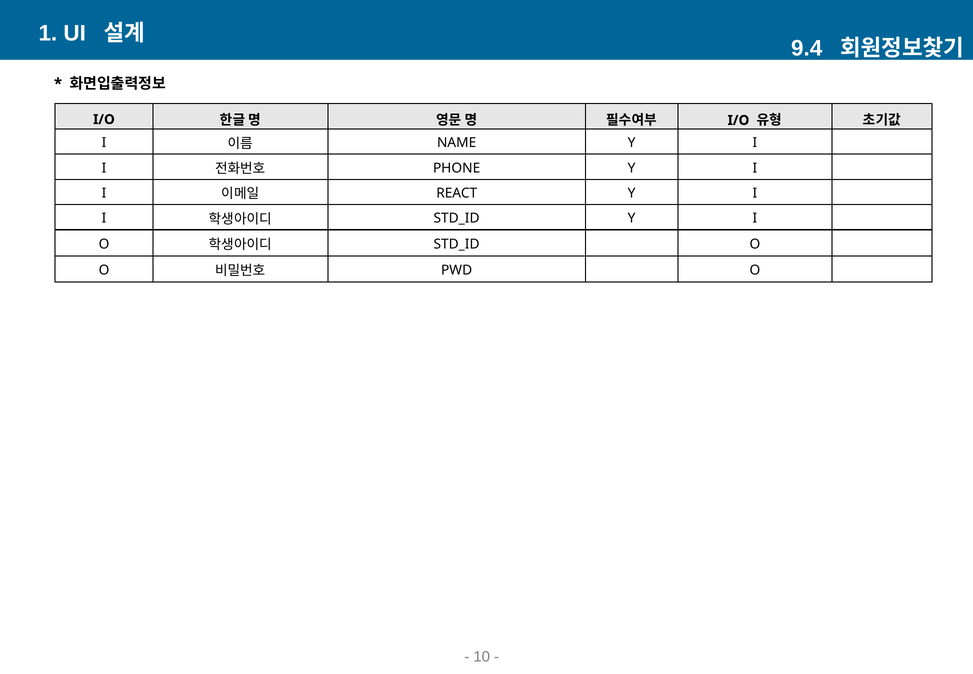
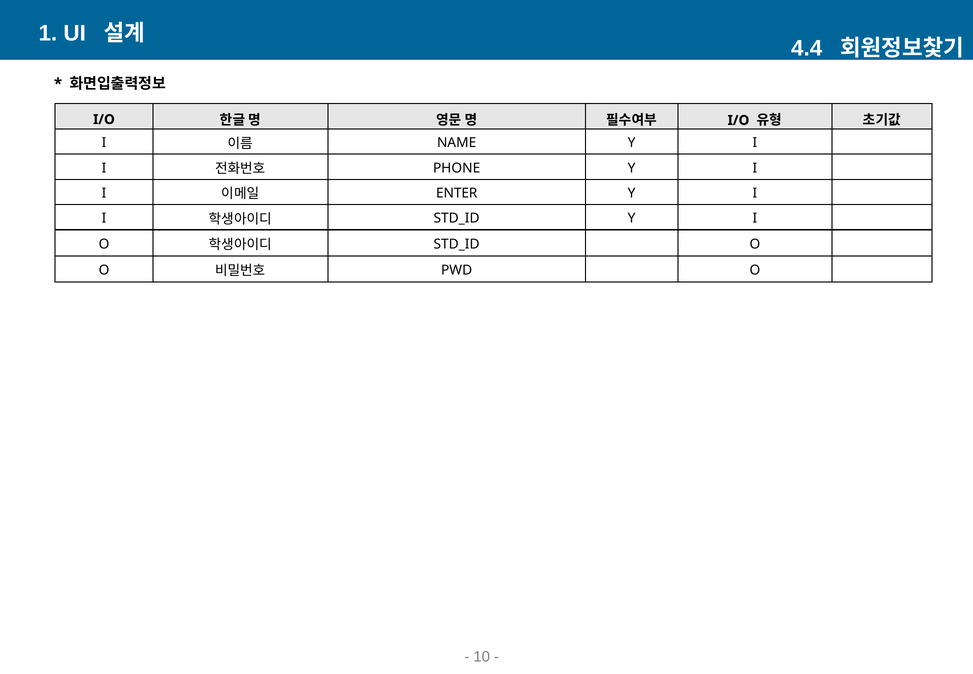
9.4: 9.4 -> 4.4
REACT: REACT -> ENTER
